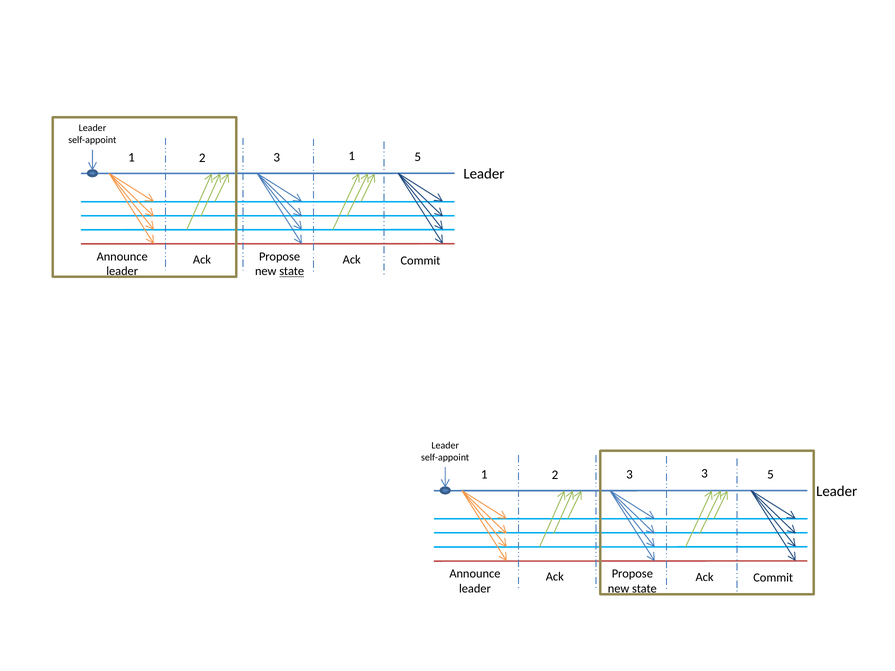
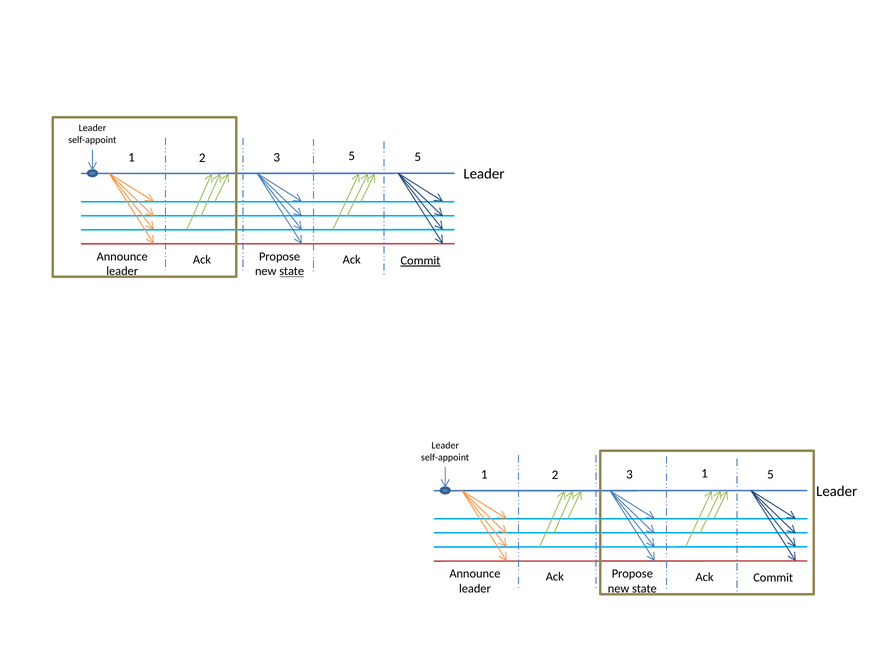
3 1: 1 -> 5
Commit at (420, 261) underline: none -> present
3 3: 3 -> 1
